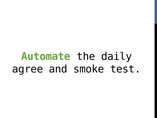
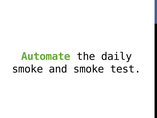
agree at (28, 69): agree -> smoke
